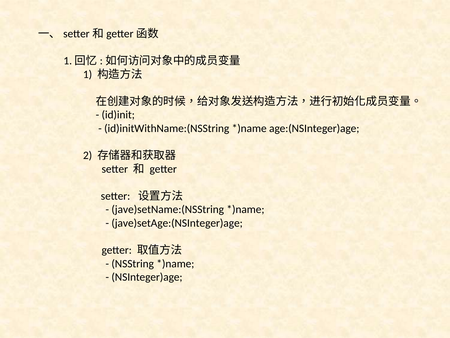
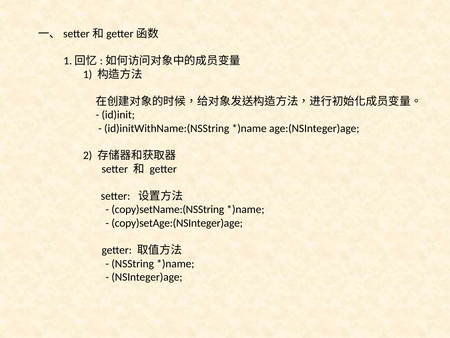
jave)setName:(NSString: jave)setName:(NSString -> copy)setName:(NSString
jave)setAge:(NSInteger)age: jave)setAge:(NSInteger)age -> copy)setAge:(NSInteger)age
